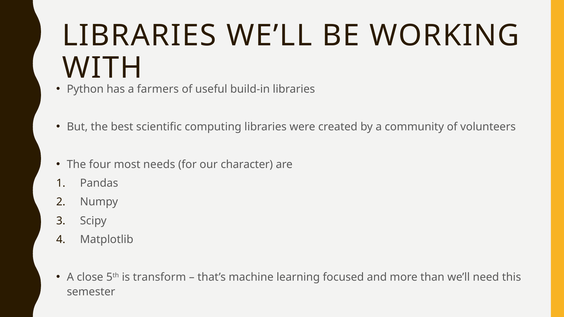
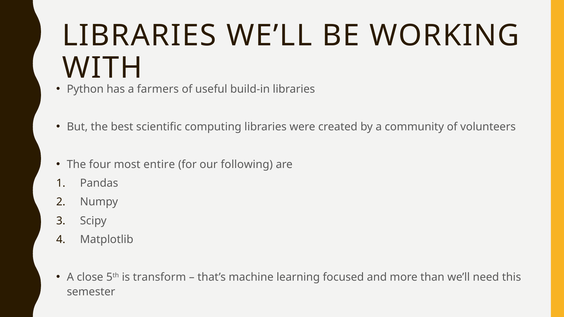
needs: needs -> entire
character: character -> following
